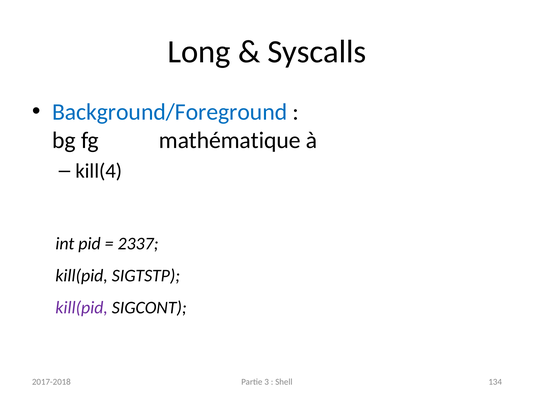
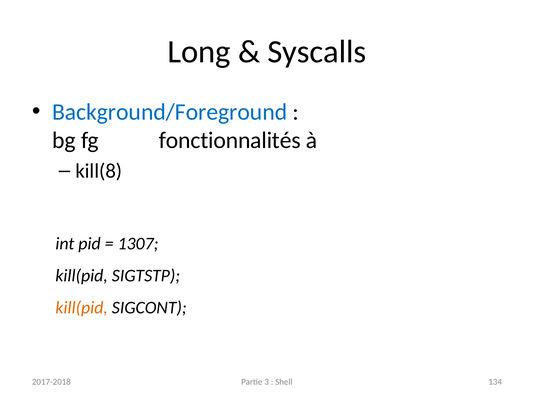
mathématique: mathématique -> fonctionnalités
kill(4: kill(4 -> kill(8
2337: 2337 -> 1307
kill(pid at (82, 308) colour: purple -> orange
